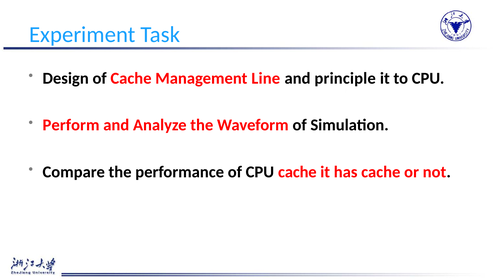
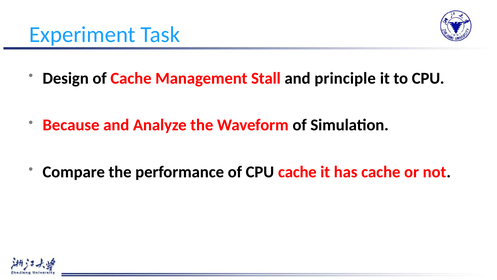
Line: Line -> Stall
Perform: Perform -> Because
